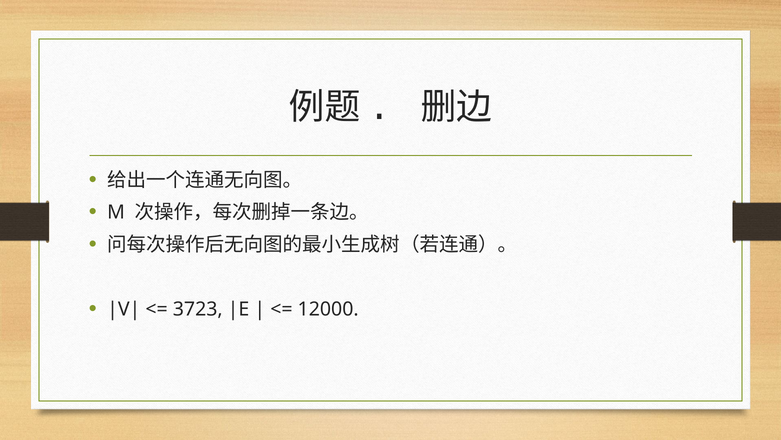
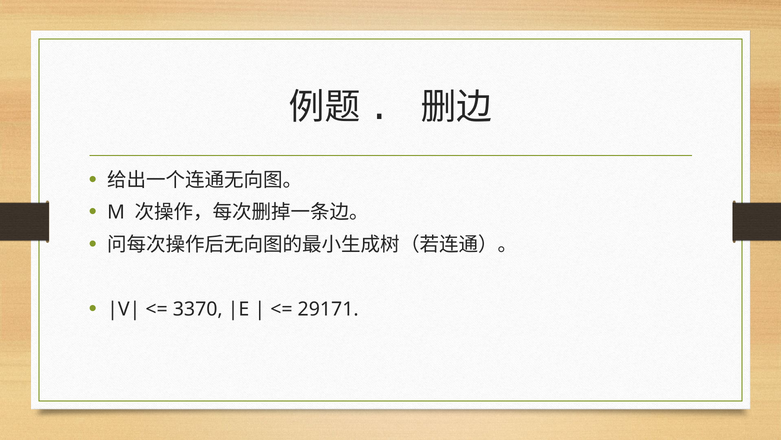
3723: 3723 -> 3370
12000: 12000 -> 29171
